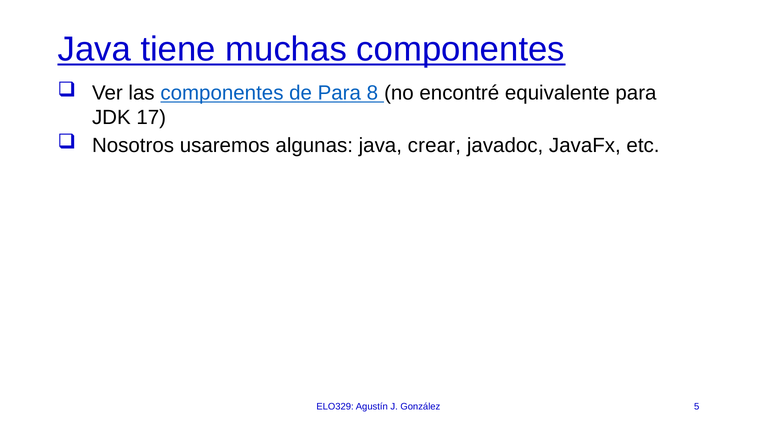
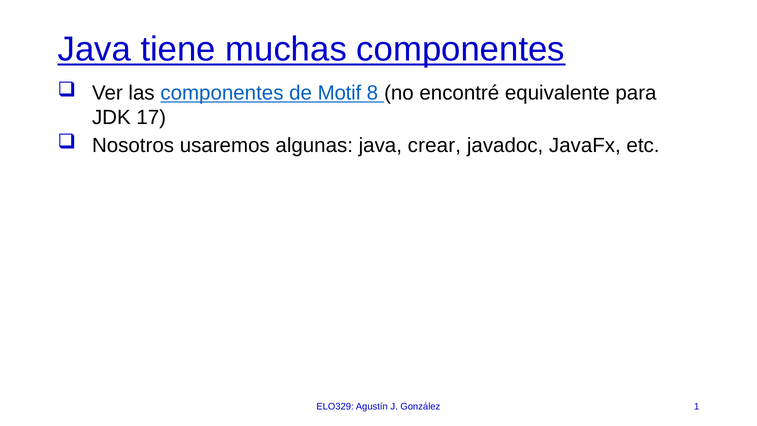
de Para: Para -> Motif
5: 5 -> 1
